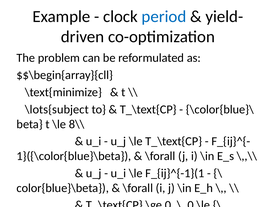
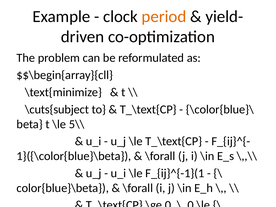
period colour: blue -> orange
\lots{subject: \lots{subject -> \cuts{subject
8\\: 8\\ -> 5\\
